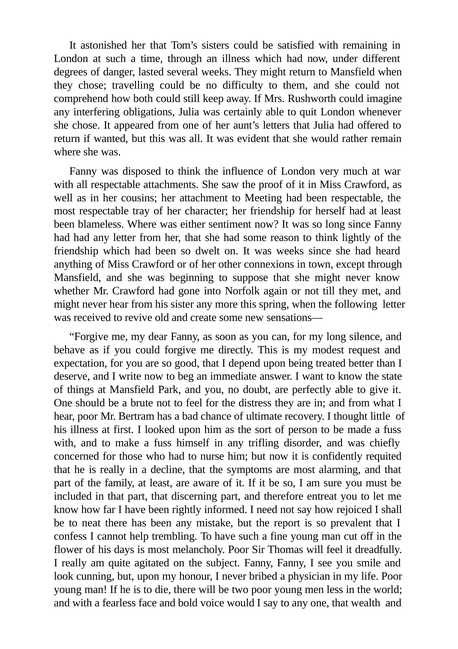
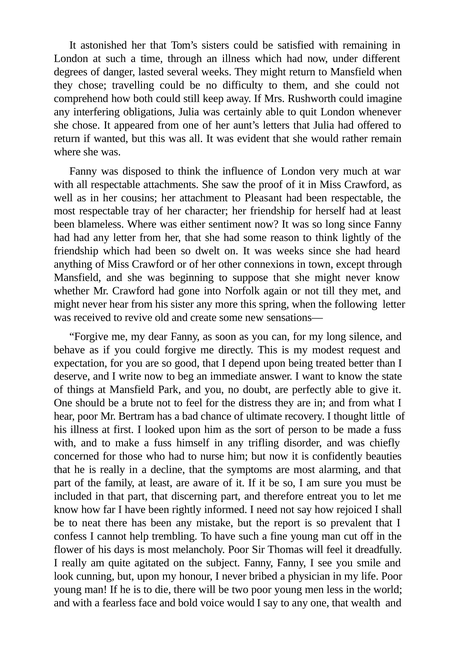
Meeting: Meeting -> Pleasant
requited: requited -> beauties
